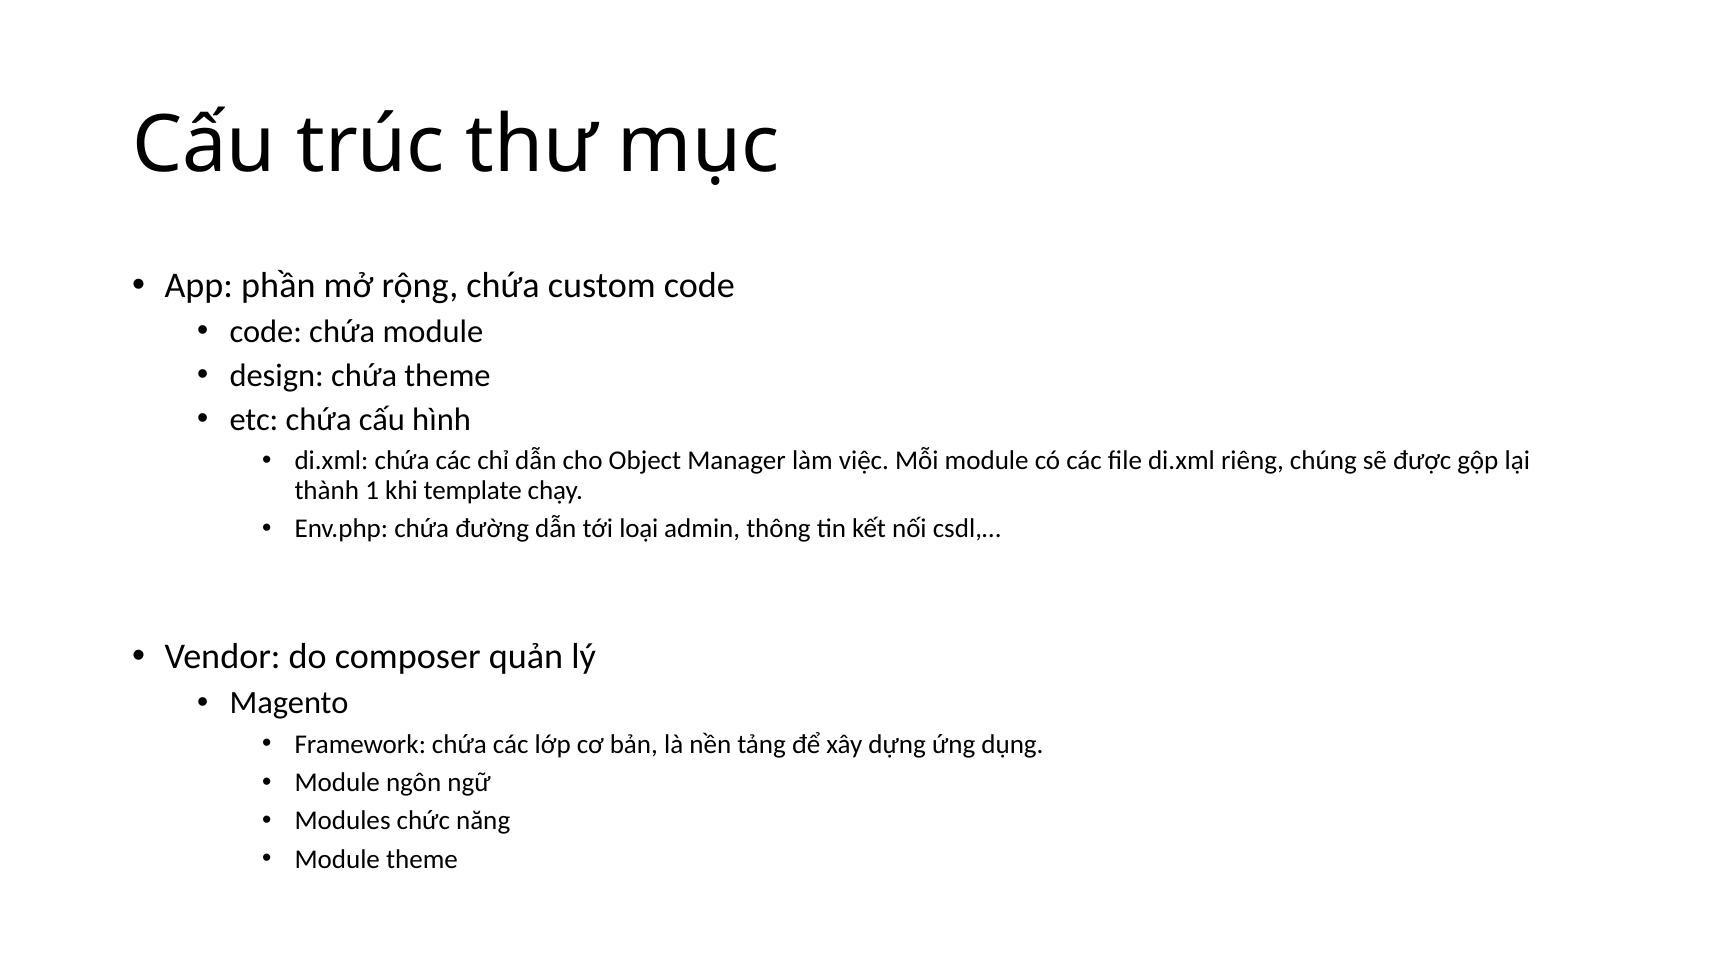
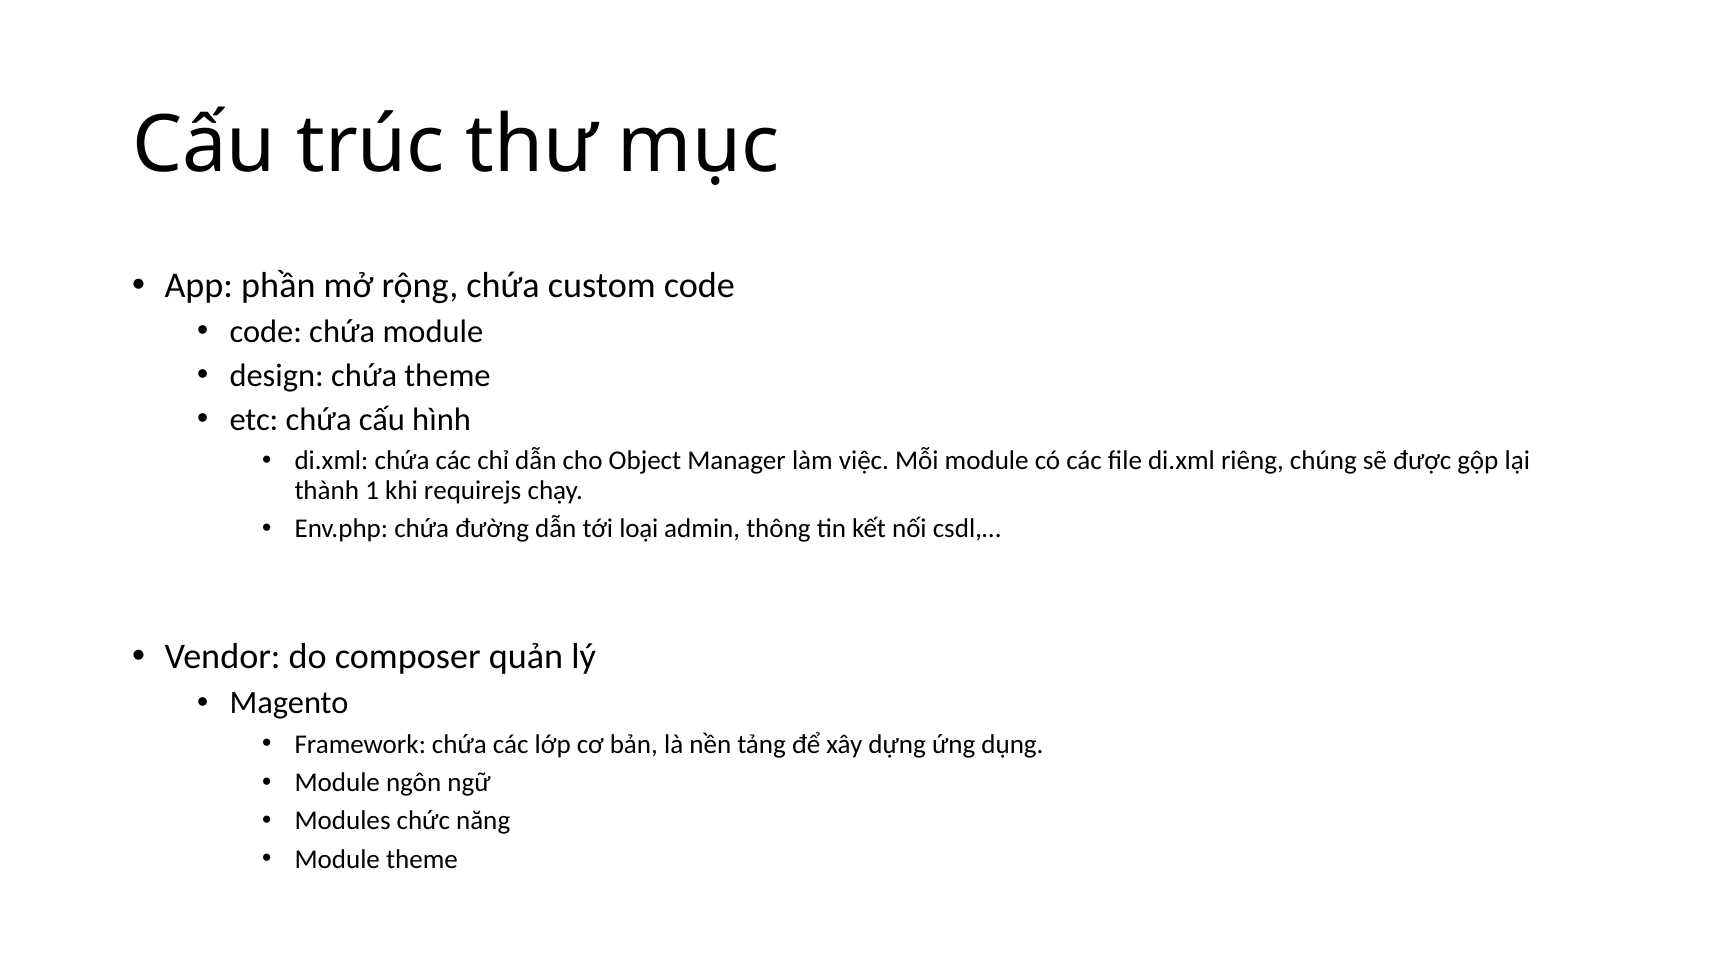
template: template -> requirejs
